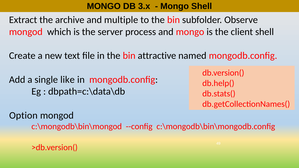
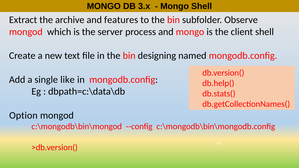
multiple: multiple -> features
attractive: attractive -> designing
